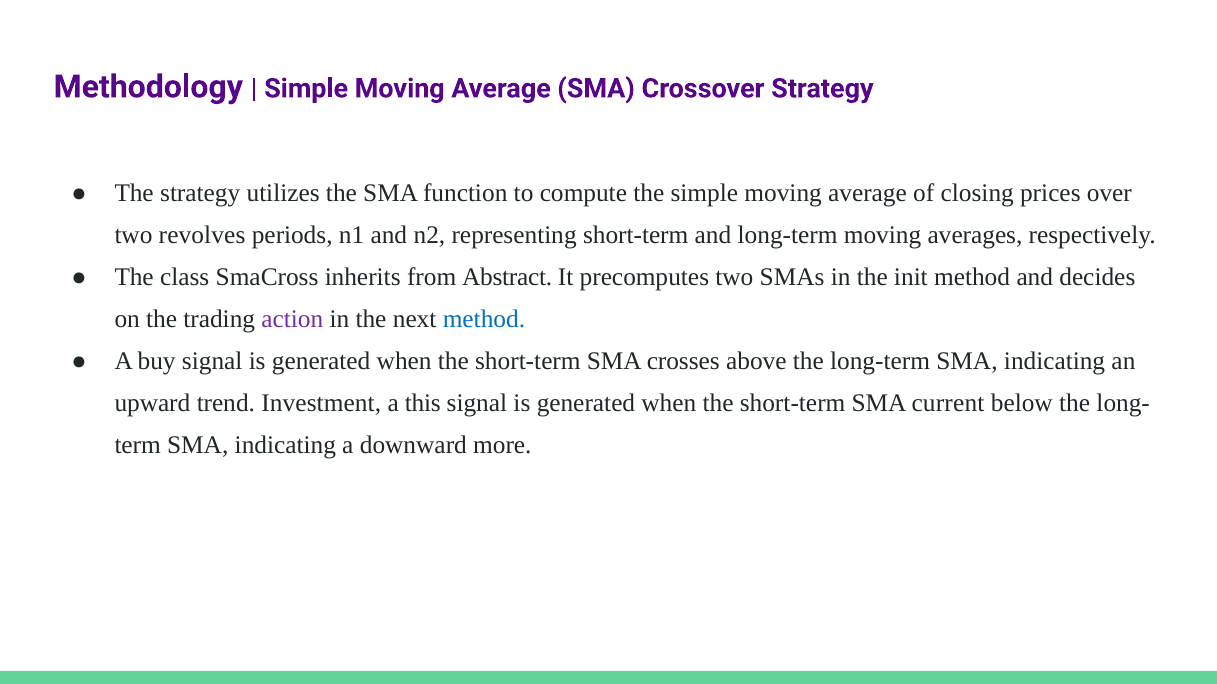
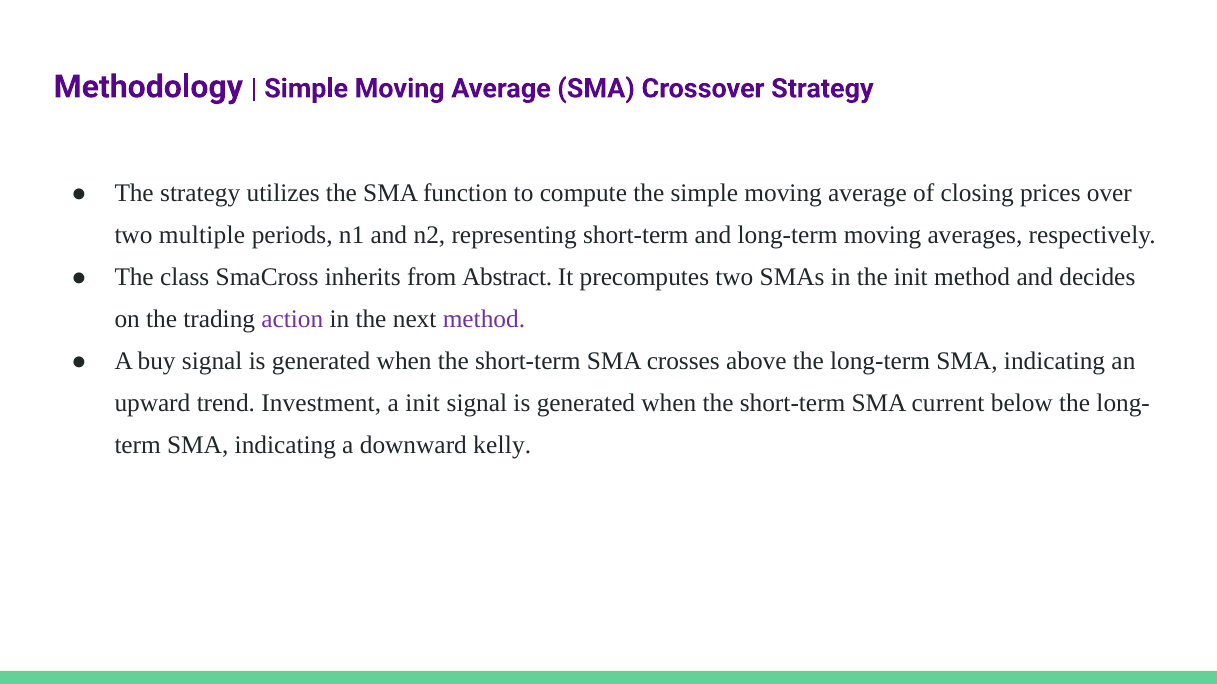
revolves: revolves -> multiple
method at (484, 320) colour: blue -> purple
a this: this -> init
more: more -> kelly
